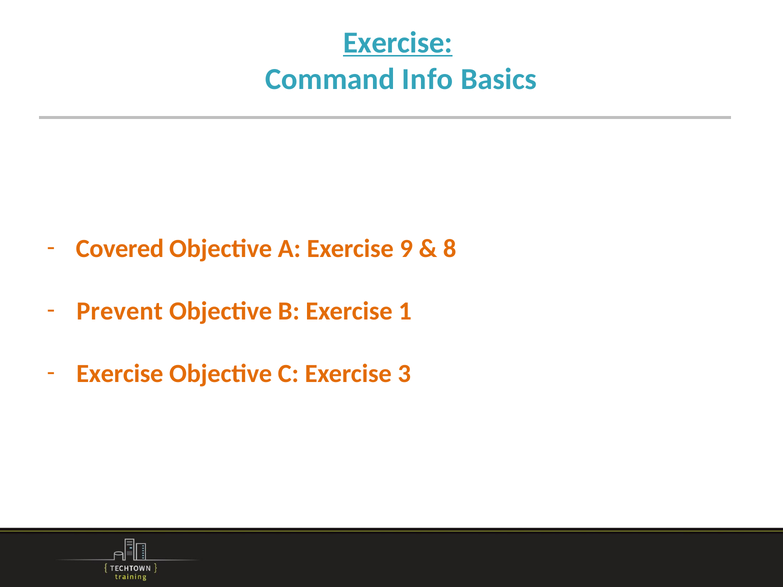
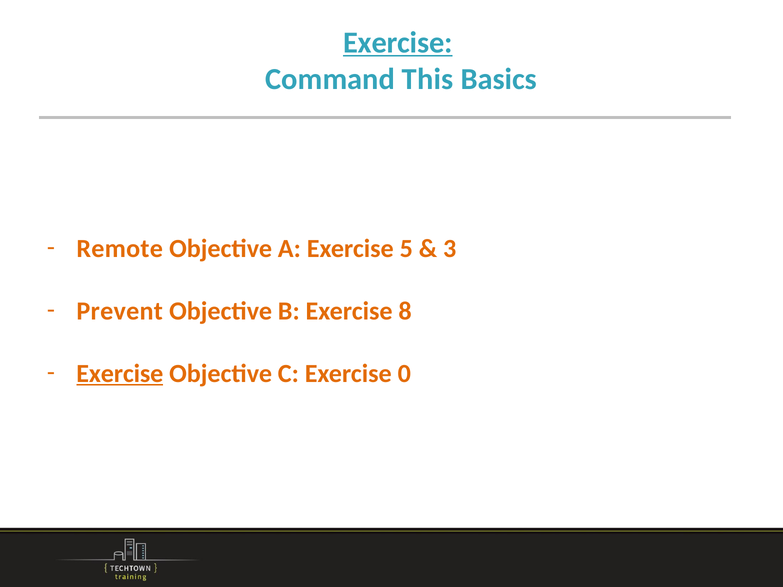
Info: Info -> This
Covered: Covered -> Remote
9: 9 -> 5
8: 8 -> 3
1: 1 -> 8
Exercise at (120, 374) underline: none -> present
3: 3 -> 0
